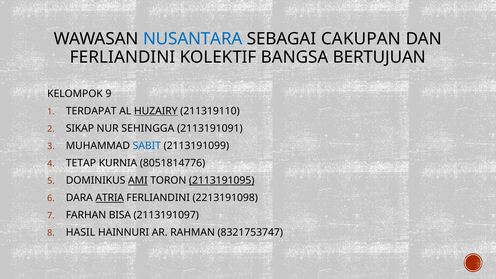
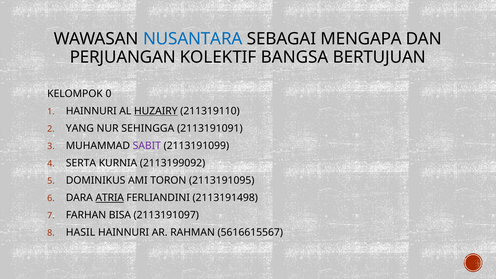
CAKUPAN: CAKUPAN -> MENGAPA
FERLIANDINI at (123, 57): FERLIANDINI -> PERJUANGAN
9: 9 -> 0
TERDAPAT at (91, 111): TERDAPAT -> HAINNURI
SIKAP: SIKAP -> YANG
SABIT colour: blue -> purple
TETAP: TETAP -> SERTA
8051814776: 8051814776 -> 2113199092
AMI underline: present -> none
2113191095 underline: present -> none
2213191098: 2213191098 -> 2113191498
8321753747: 8321753747 -> 5616615567
